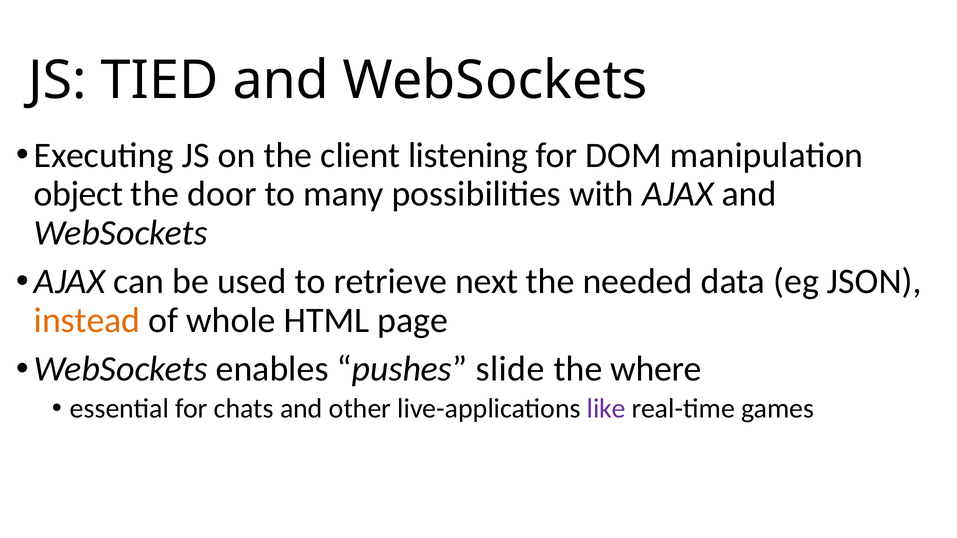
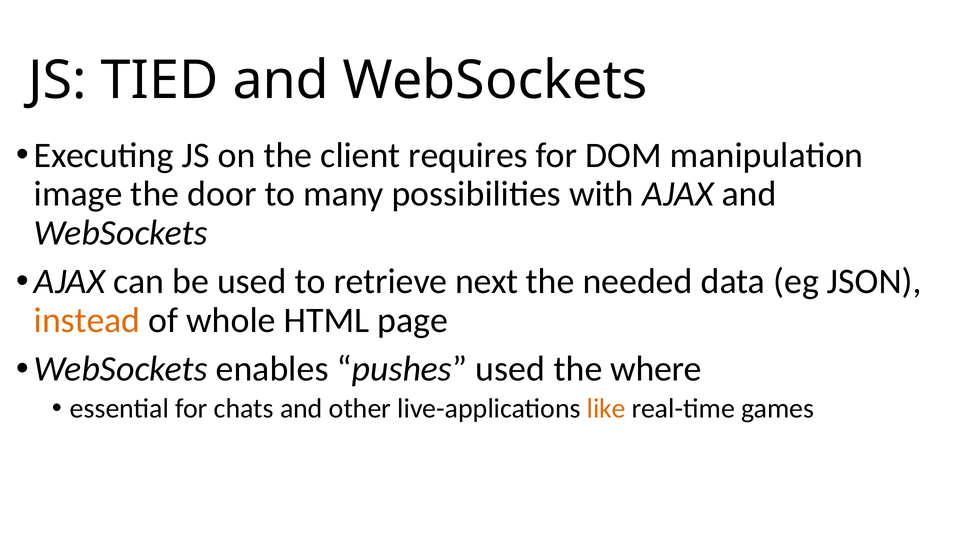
listening: listening -> requires
object: object -> image
pushes slide: slide -> used
like colour: purple -> orange
